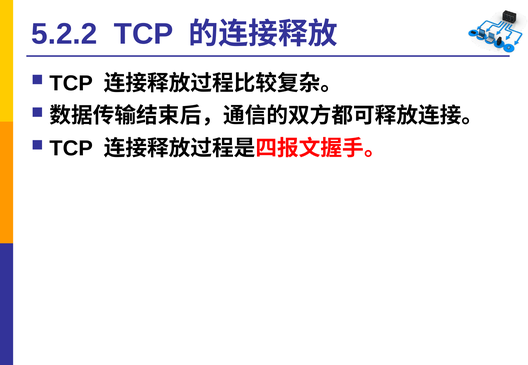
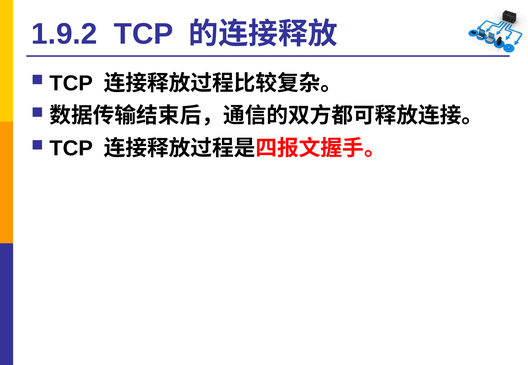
5.2.2: 5.2.2 -> 1.9.2
